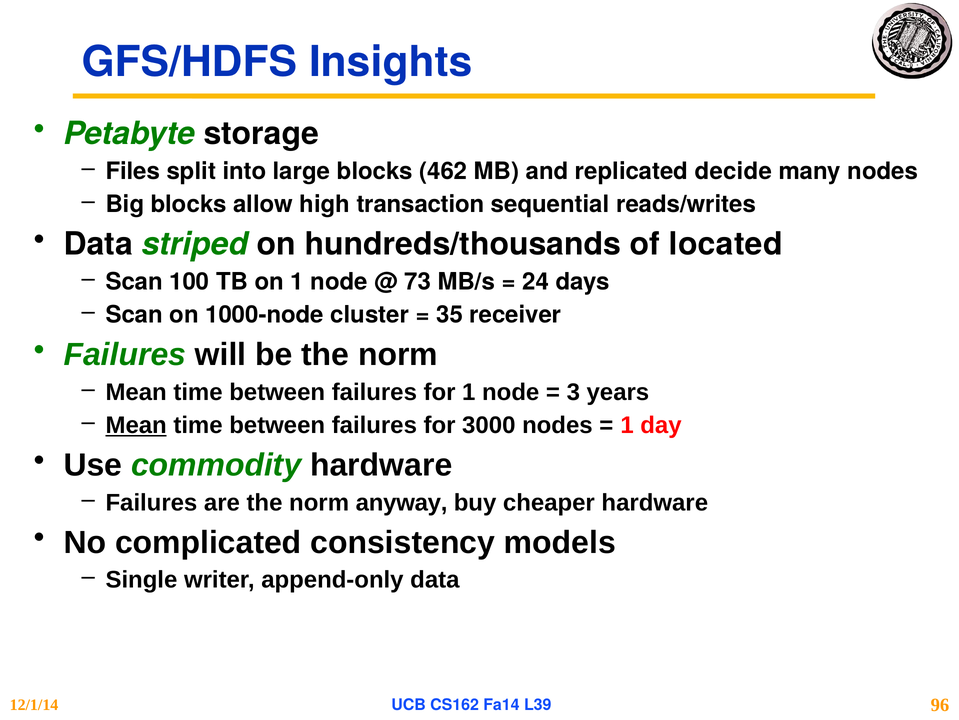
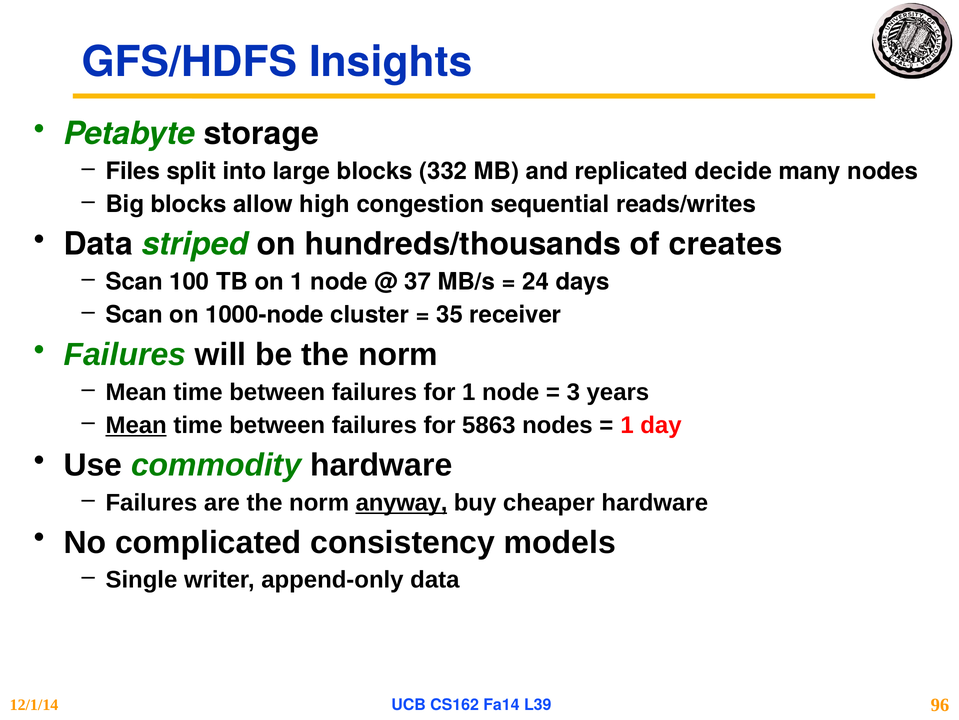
462: 462 -> 332
transaction: transaction -> congestion
located: located -> creates
73: 73 -> 37
3000: 3000 -> 5863
anyway underline: none -> present
